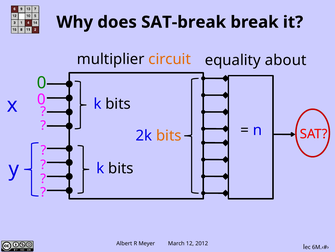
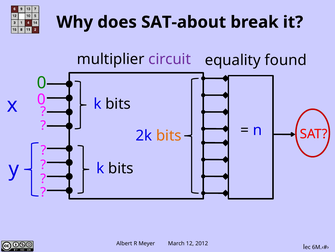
SAT-break: SAT-break -> SAT-about
circuit colour: orange -> purple
about: about -> found
